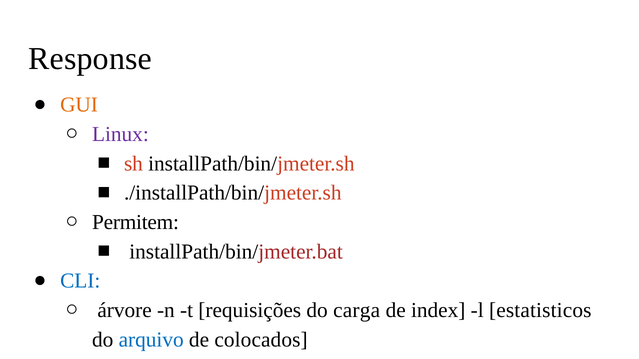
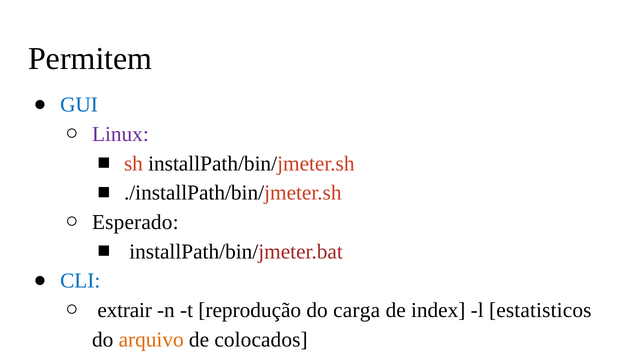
Response: Response -> Permitem
GUI colour: orange -> blue
Permitem: Permitem -> Esperado
árvore: árvore -> extrair
requisições: requisições -> reprodução
arquivo colour: blue -> orange
